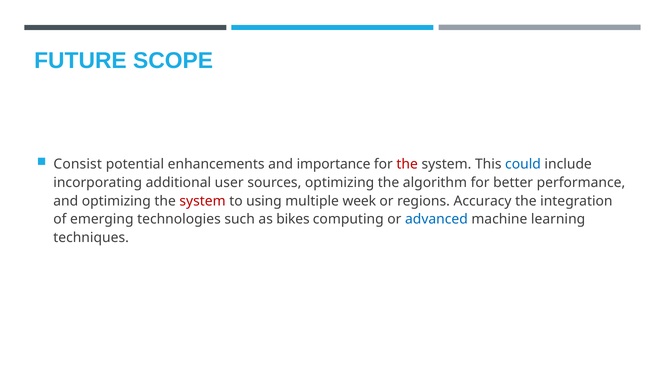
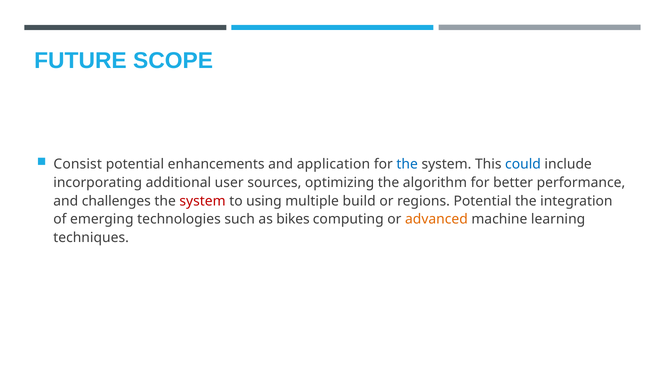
importance: importance -> application
the at (407, 164) colour: red -> blue
and optimizing: optimizing -> challenges
week: week -> build
regions Accuracy: Accuracy -> Potential
advanced colour: blue -> orange
